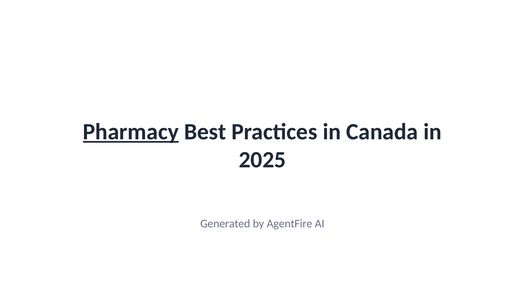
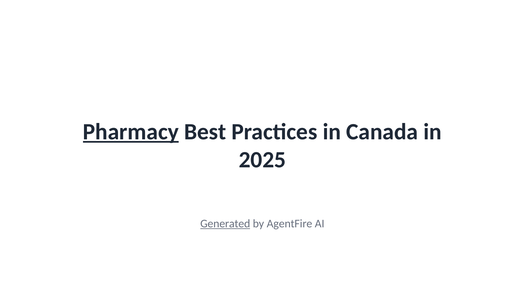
Generated underline: none -> present
